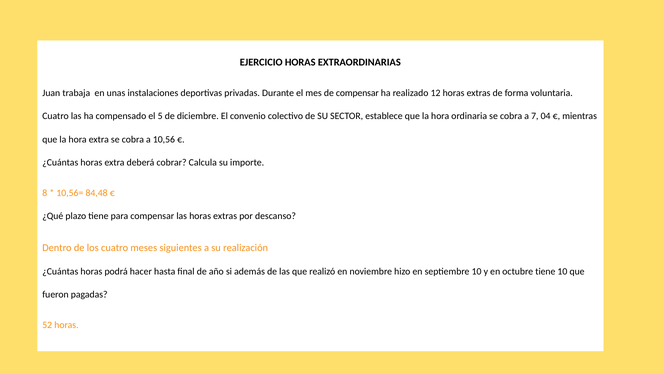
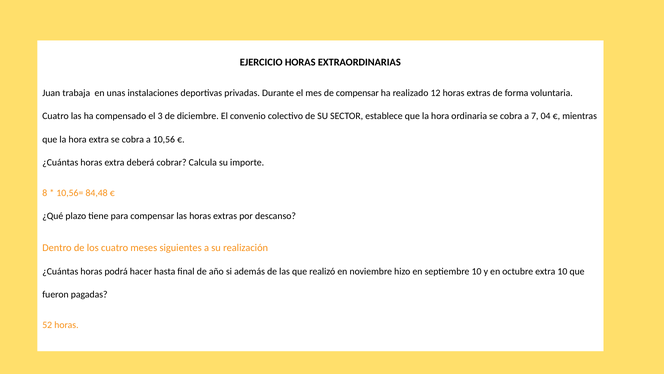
5: 5 -> 3
octubre tiene: tiene -> extra
